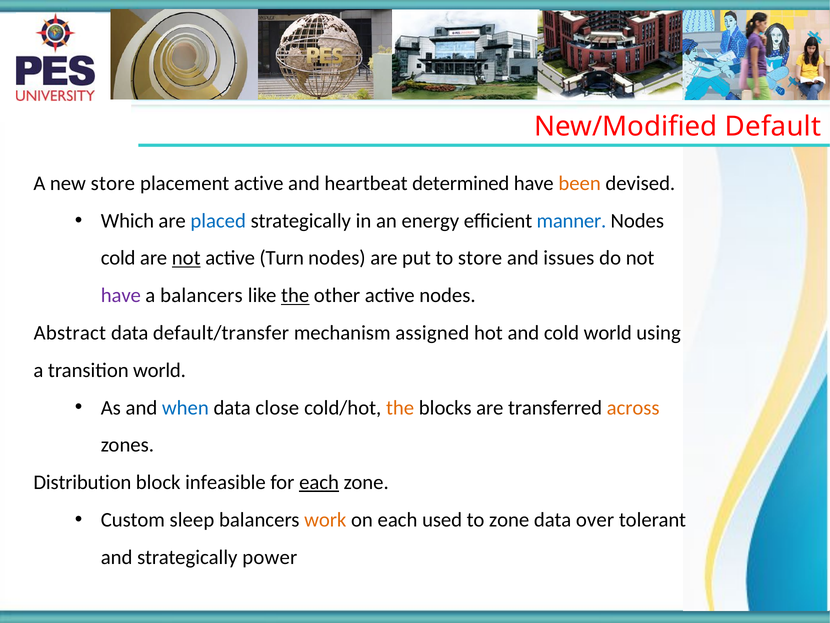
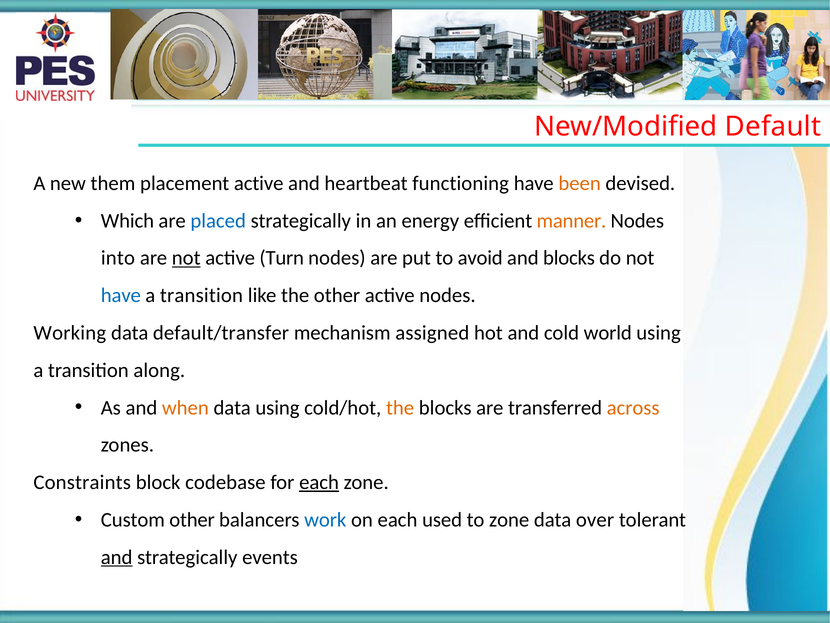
new store: store -> them
determined: determined -> functioning
manner colour: blue -> orange
cold at (118, 258): cold -> into
to store: store -> avoid
and issues: issues -> blocks
have at (121, 295) colour: purple -> blue
balancers at (201, 295): balancers -> transition
the at (295, 295) underline: present -> none
Abstract: Abstract -> Working
transition world: world -> along
when colour: blue -> orange
data close: close -> using
Distribution: Distribution -> Constraints
infeasible: infeasible -> codebase
Custom sleep: sleep -> other
work colour: orange -> blue
and at (117, 557) underline: none -> present
power: power -> events
